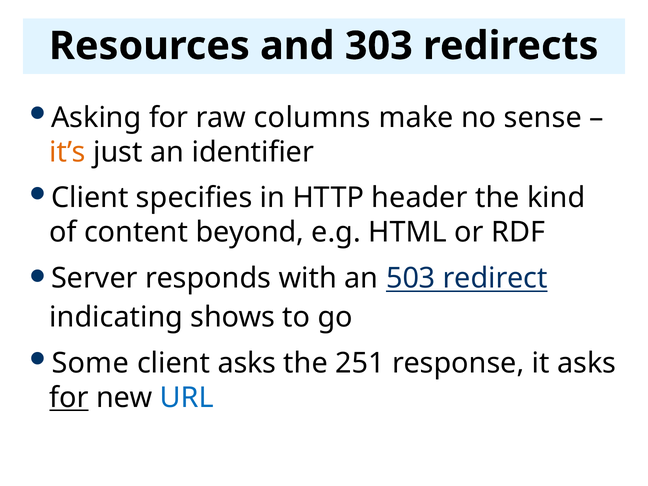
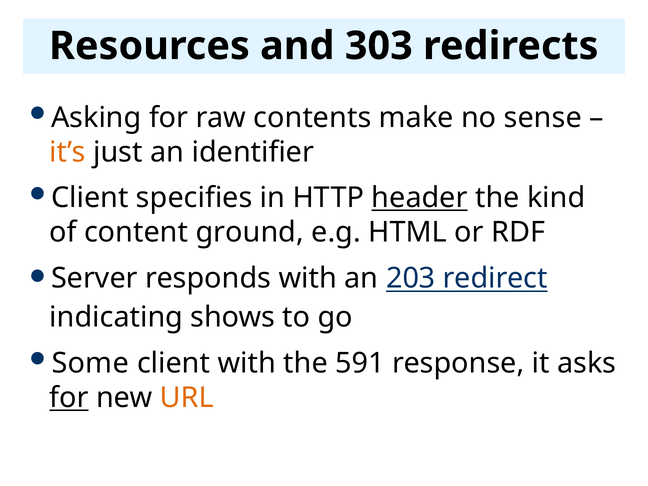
columns: columns -> contents
header underline: none -> present
beyond: beyond -> ground
503: 503 -> 203
client asks: asks -> with
251: 251 -> 591
URL colour: blue -> orange
